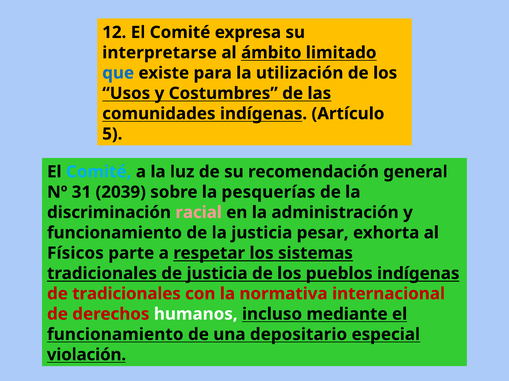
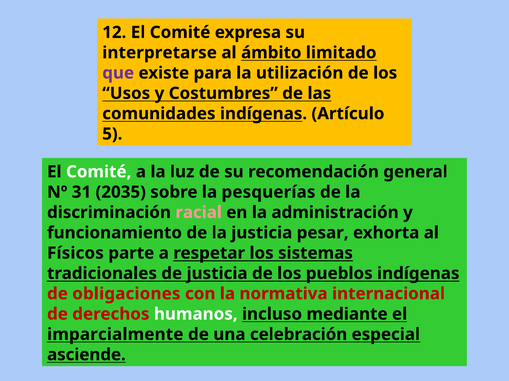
que colour: blue -> purple
Comité at (99, 172) colour: light blue -> white
2039: 2039 -> 2035
de tradicionales: tradicionales -> obligaciones
funcionamiento at (115, 335): funcionamiento -> imparcialmente
depositario: depositario -> celebración
violación: violación -> asciende
